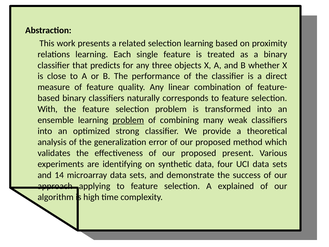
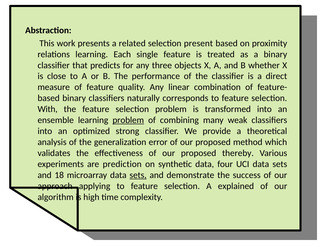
selection learning: learning -> present
present: present -> thereby
identifying: identifying -> prediction
14: 14 -> 18
sets at (138, 175) underline: none -> present
